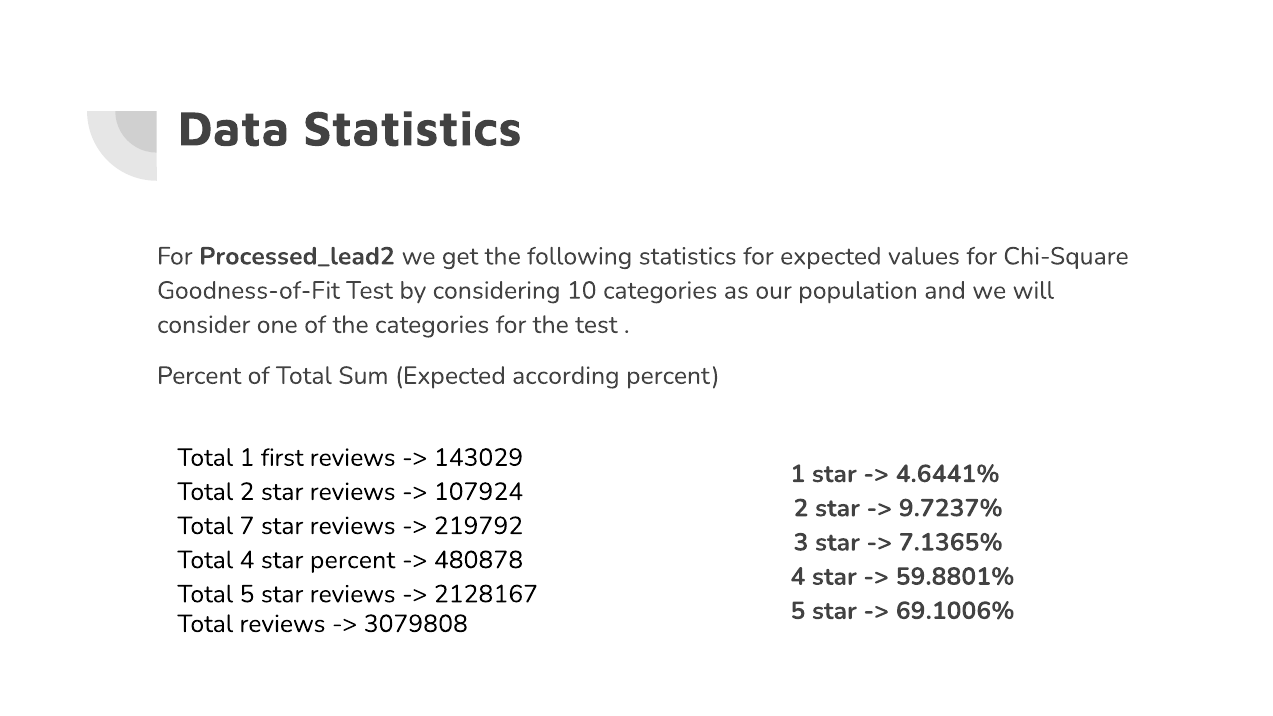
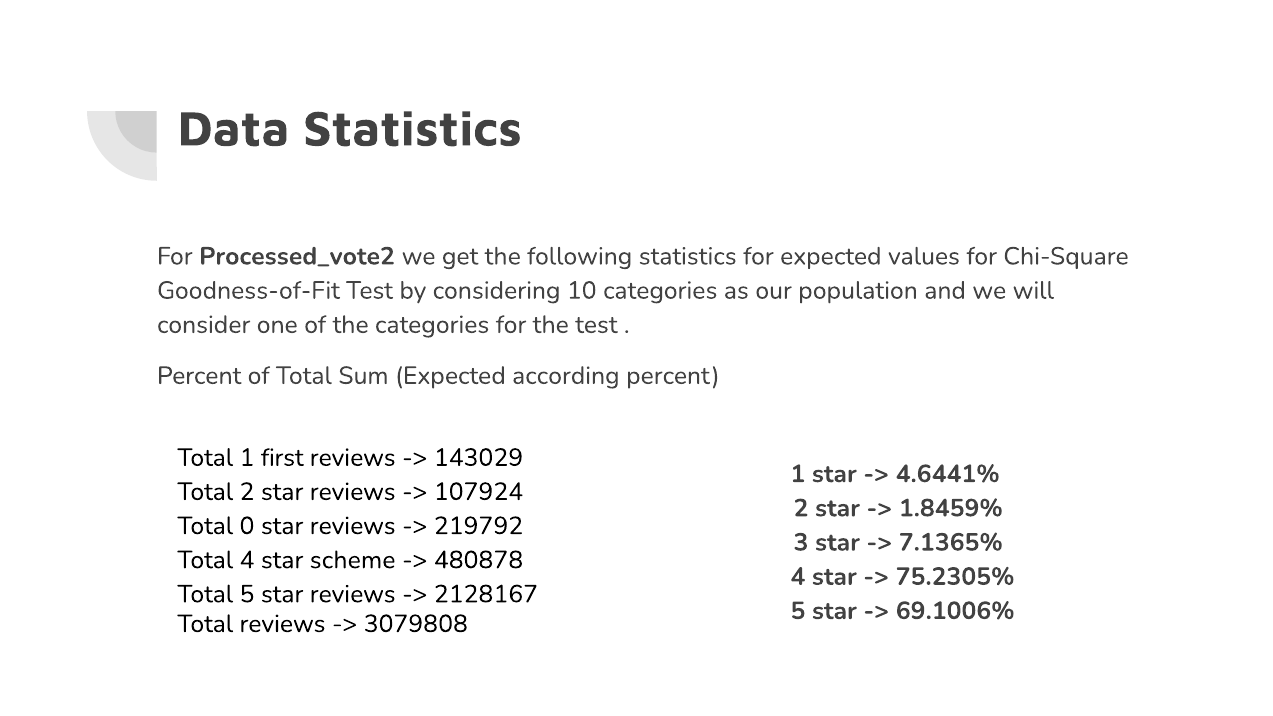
Processed_lead2: Processed_lead2 -> Processed_vote2
9.7237%: 9.7237% -> 1.8459%
7: 7 -> 0
star percent: percent -> scheme
59.8801%: 59.8801% -> 75.2305%
